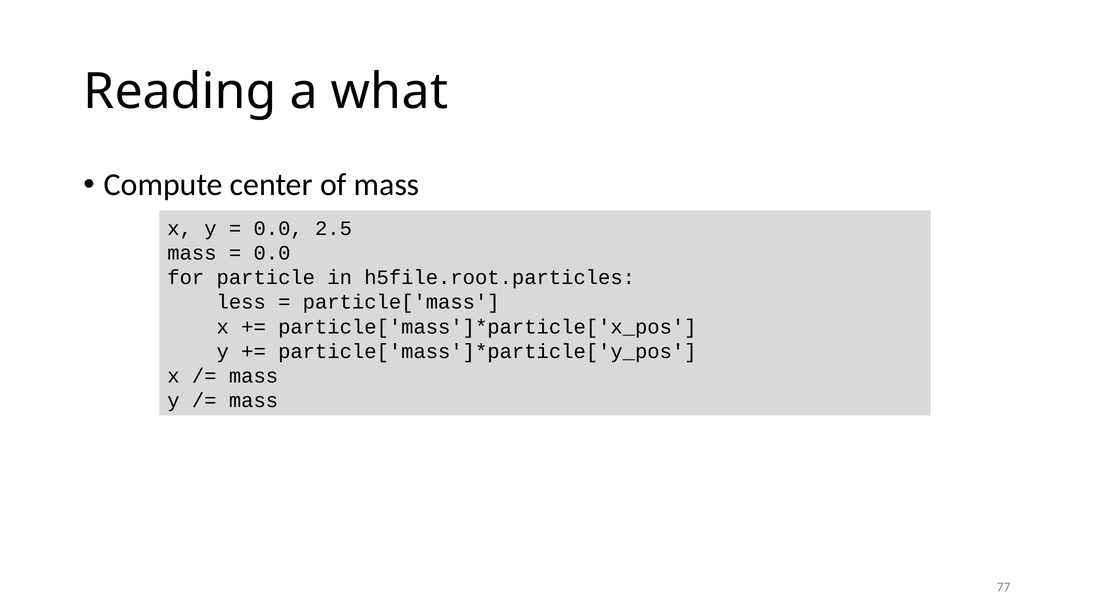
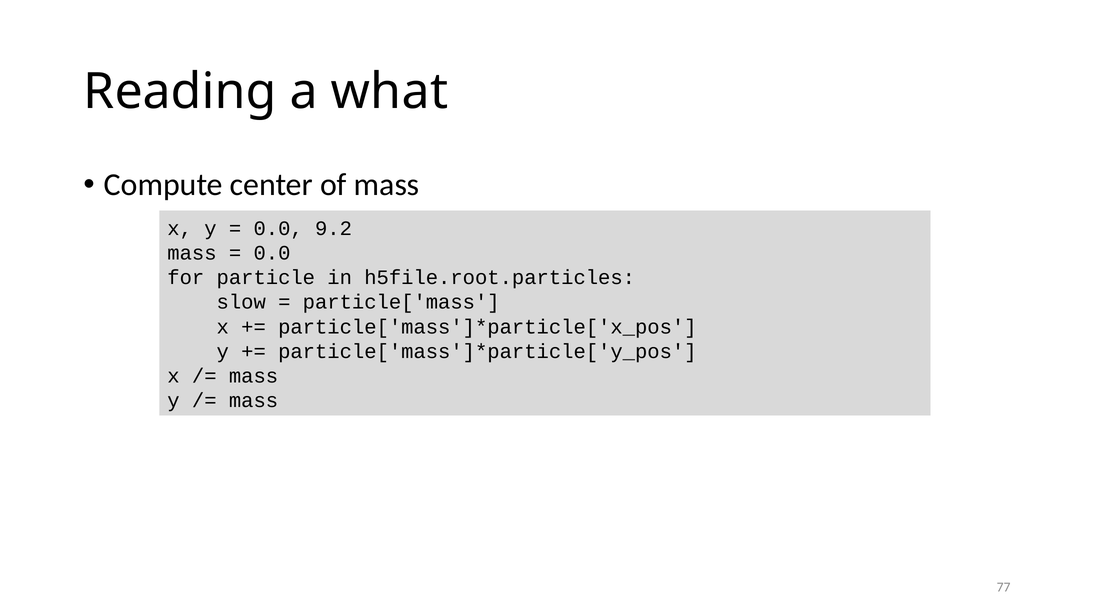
2.5: 2.5 -> 9.2
less: less -> slow
